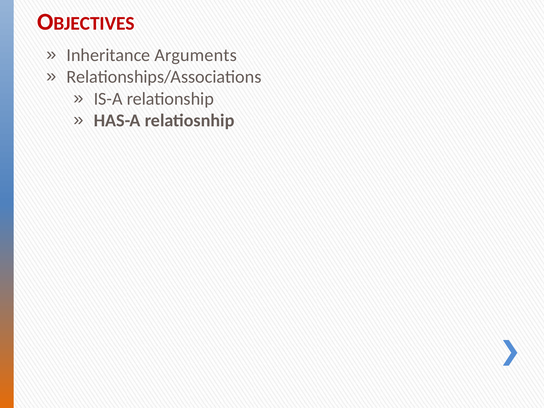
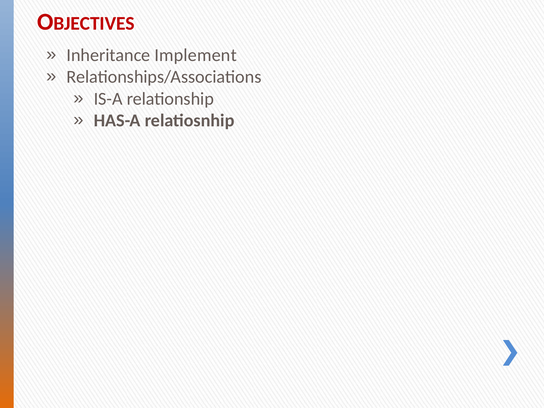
Arguments: Arguments -> Implement
